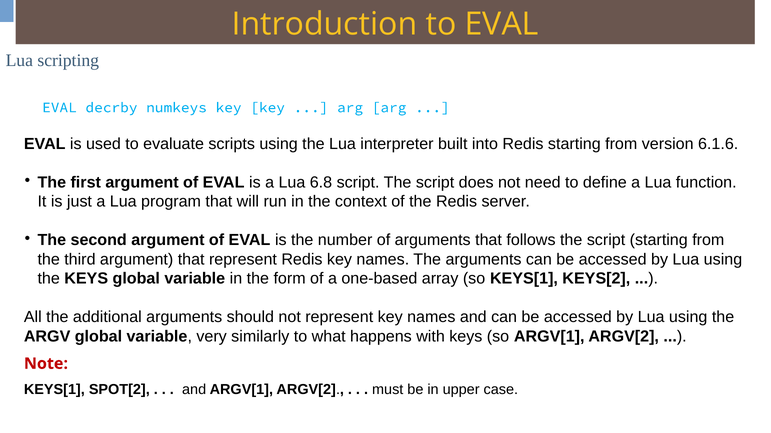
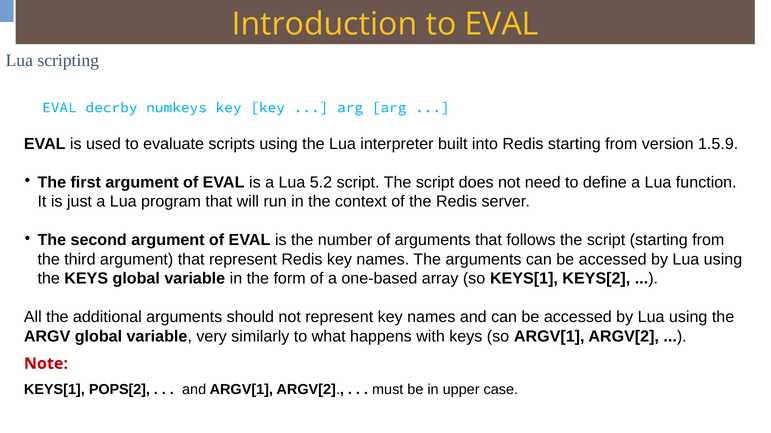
6.1.6: 6.1.6 -> 1.5.9
6.8: 6.8 -> 5.2
SPOT[2: SPOT[2 -> POPS[2
